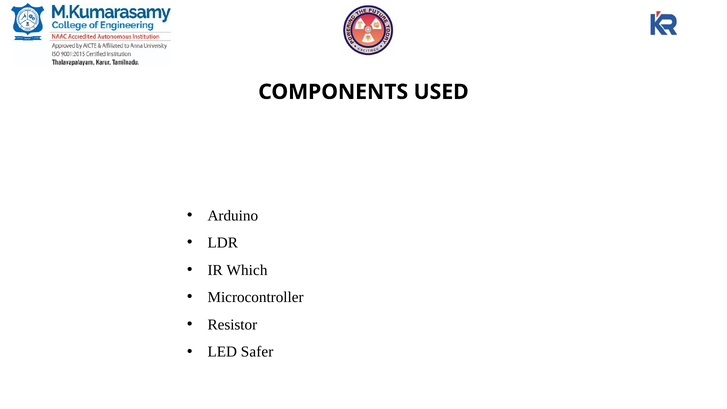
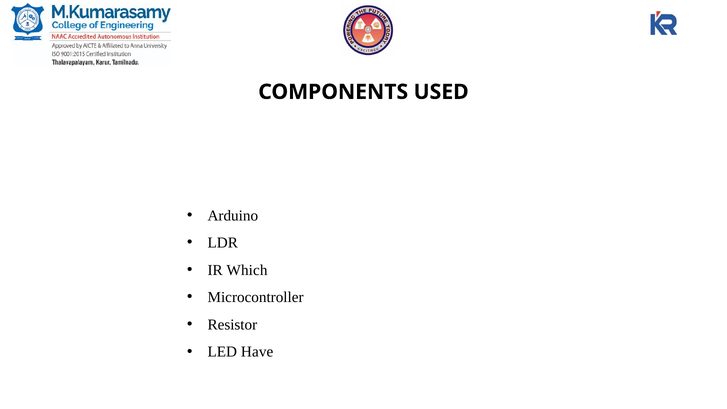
Safer: Safer -> Have
